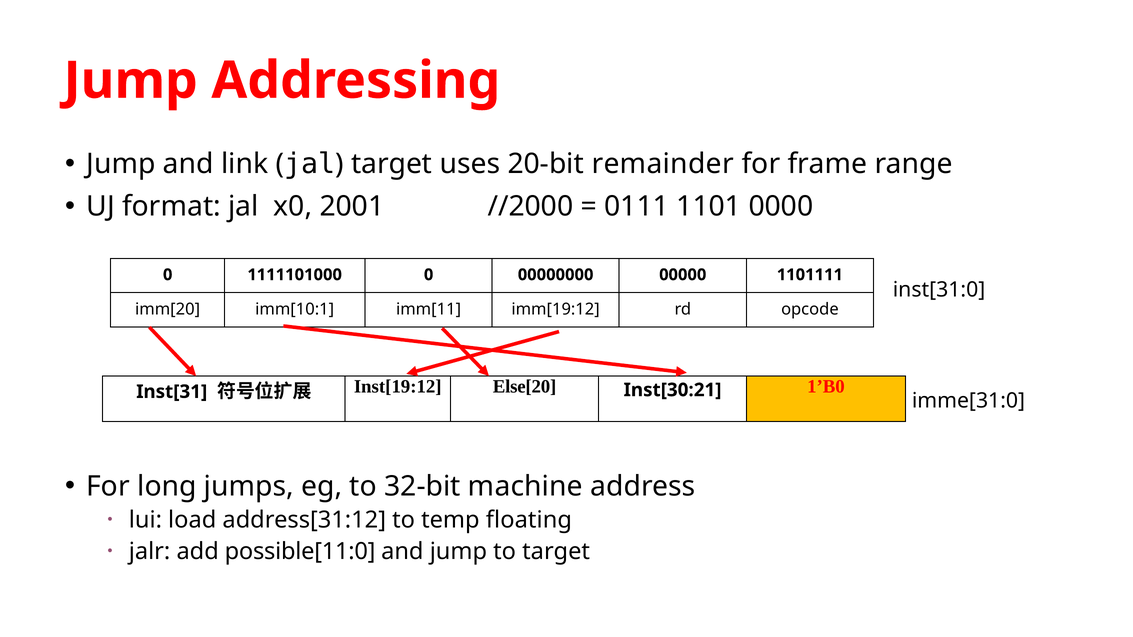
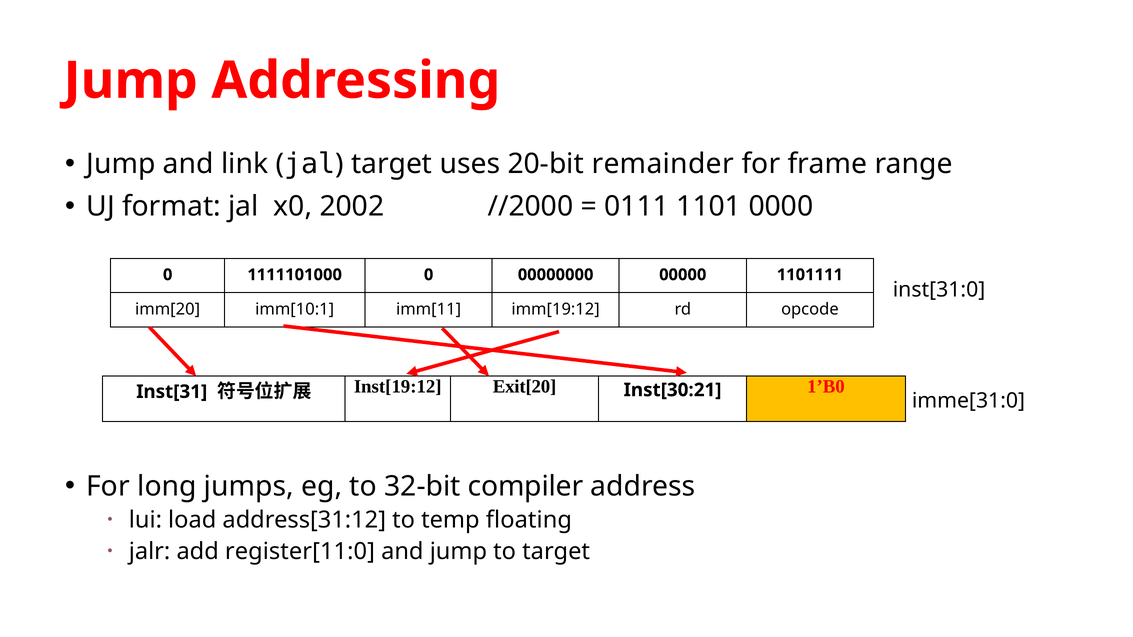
2001: 2001 -> 2002
Else[20: Else[20 -> Exit[20
machine: machine -> compiler
possible[11:0: possible[11:0 -> register[11:0
